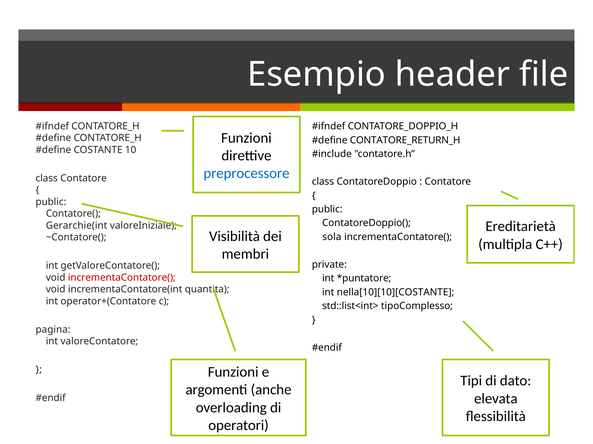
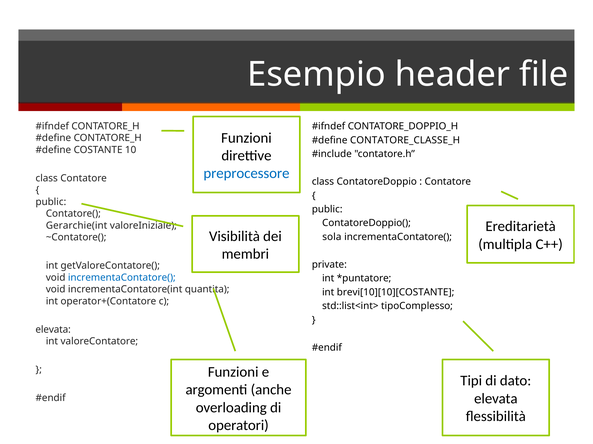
CONTATORE_RETURN_H: CONTATORE_RETURN_H -> CONTATORE_CLASSE_H
incrementaContatore( at (122, 278) colour: red -> blue
nella[10][10][COSTANTE: nella[10][10][COSTANTE -> brevi[10][10][COSTANTE
pagina at (53, 330): pagina -> elevata
